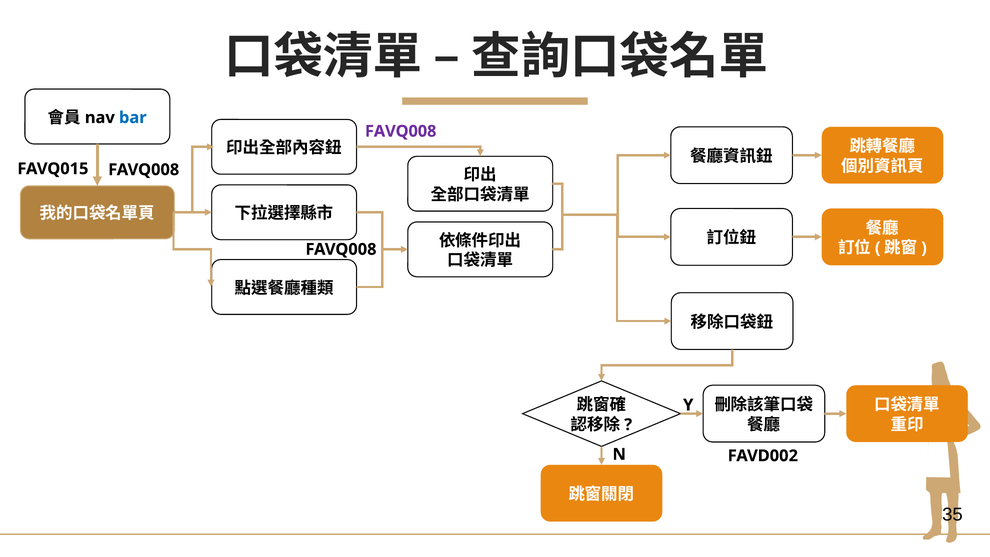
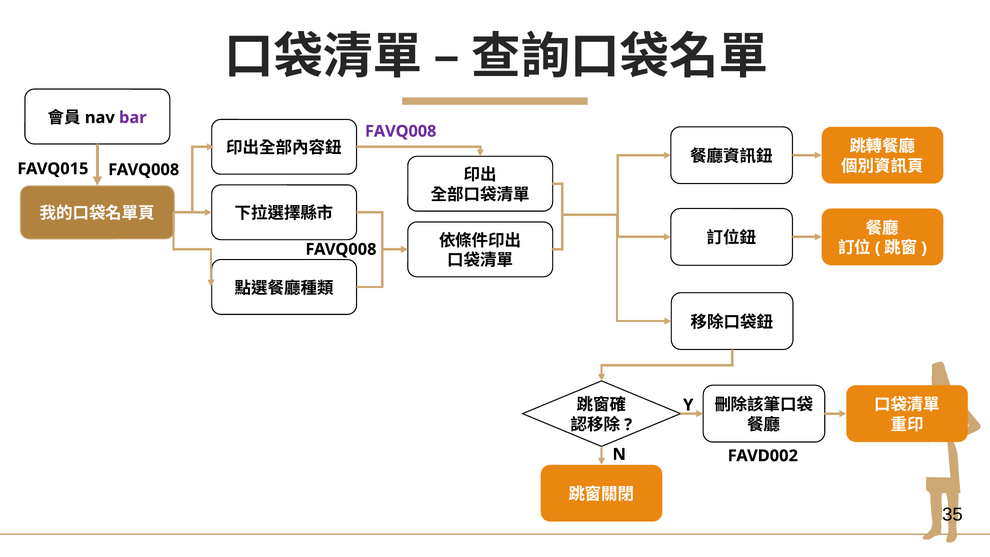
bar colour: blue -> purple
